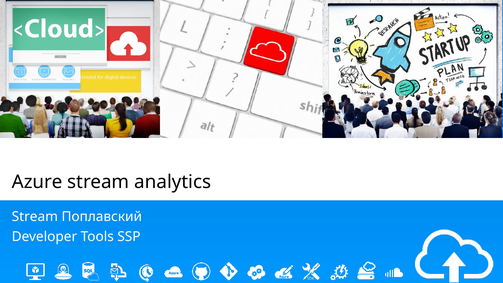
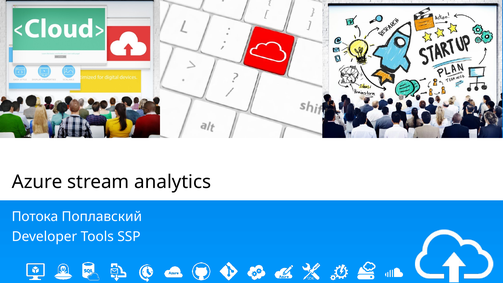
Stream at (35, 217): Stream -> Потока
